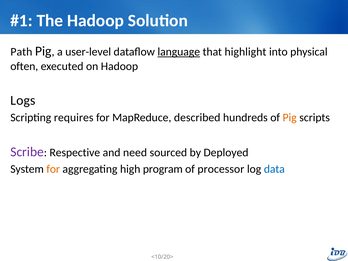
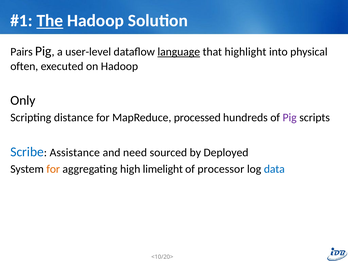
The underline: none -> present
Path: Path -> Pairs
Logs: Logs -> Only
requires: requires -> distance
described: described -> processed
Pig at (290, 118) colour: orange -> purple
Scribe colour: purple -> blue
Respective: Respective -> Assistance
program: program -> limelight
